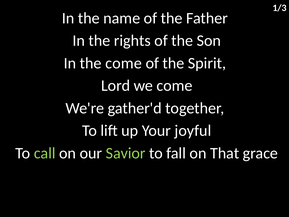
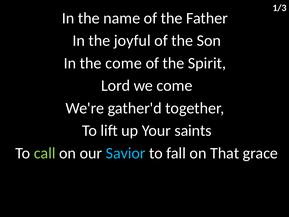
rights: rights -> joyful
joyful: joyful -> saints
Savior colour: light green -> light blue
